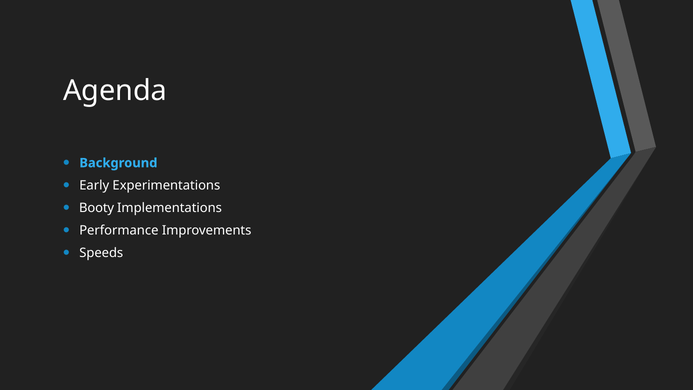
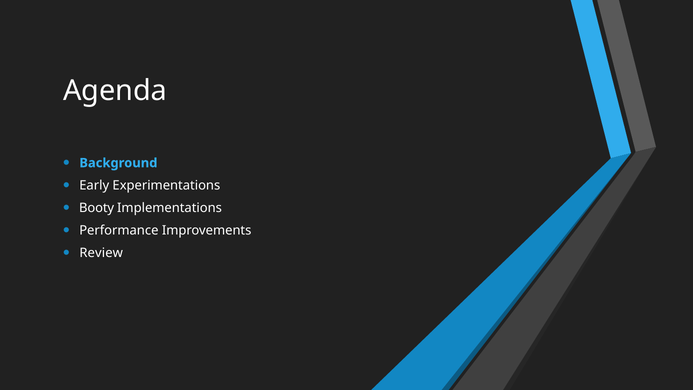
Speeds: Speeds -> Review
